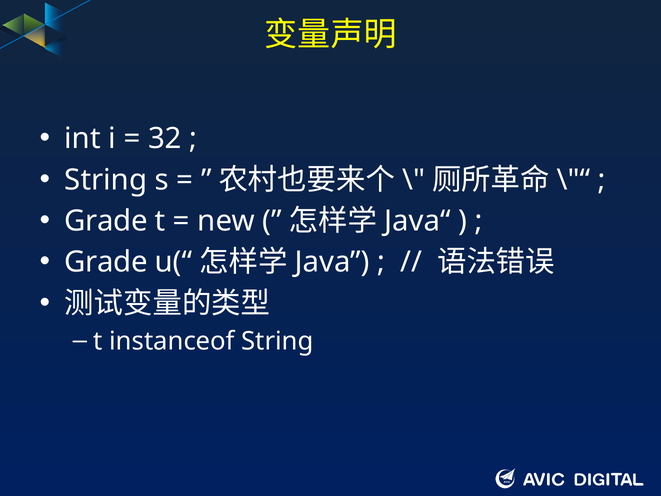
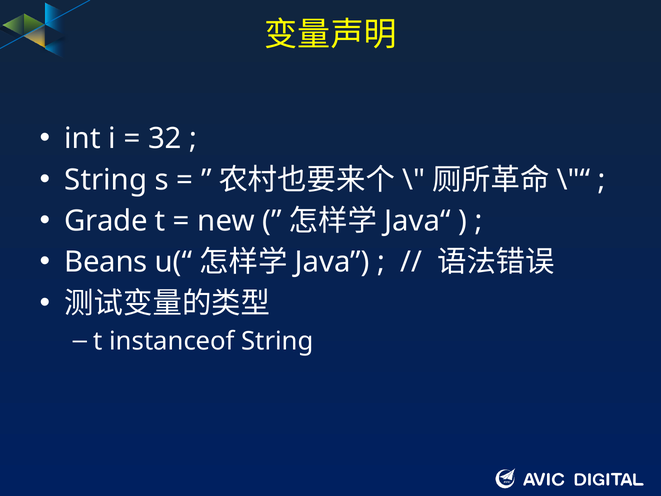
Grade at (106, 262): Grade -> Beans
